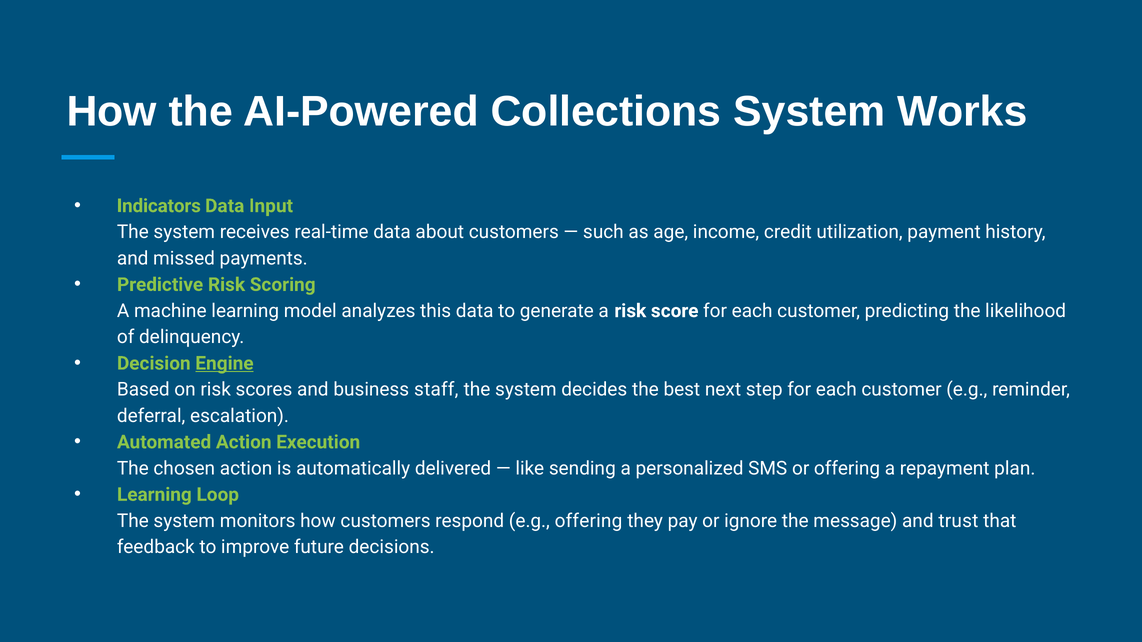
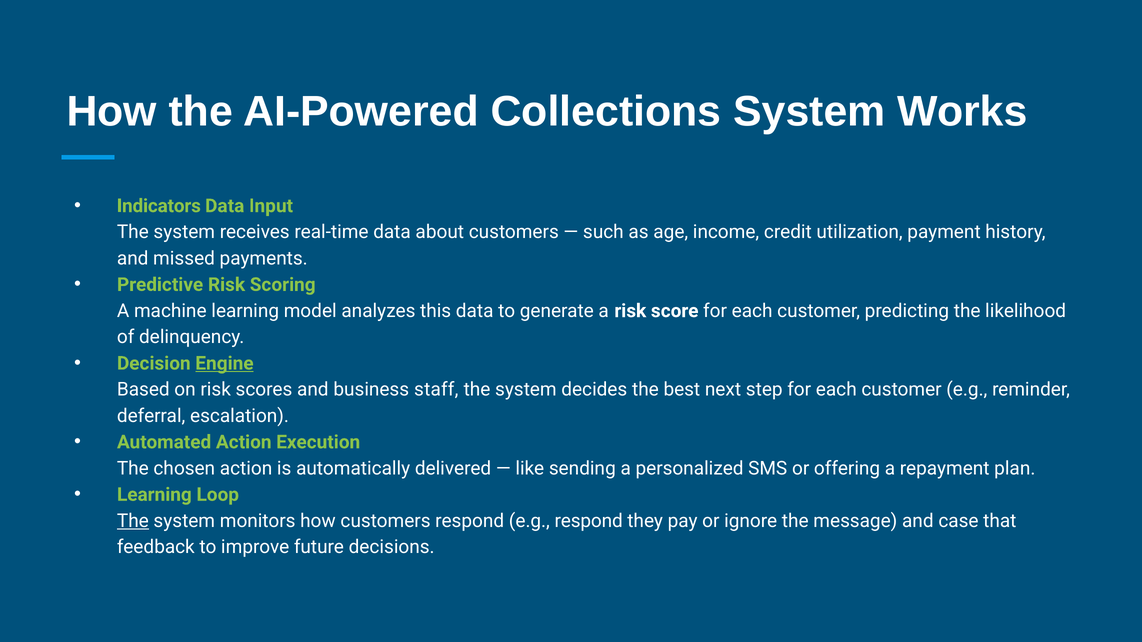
The at (133, 521) underline: none -> present
e.g offering: offering -> respond
trust: trust -> case
